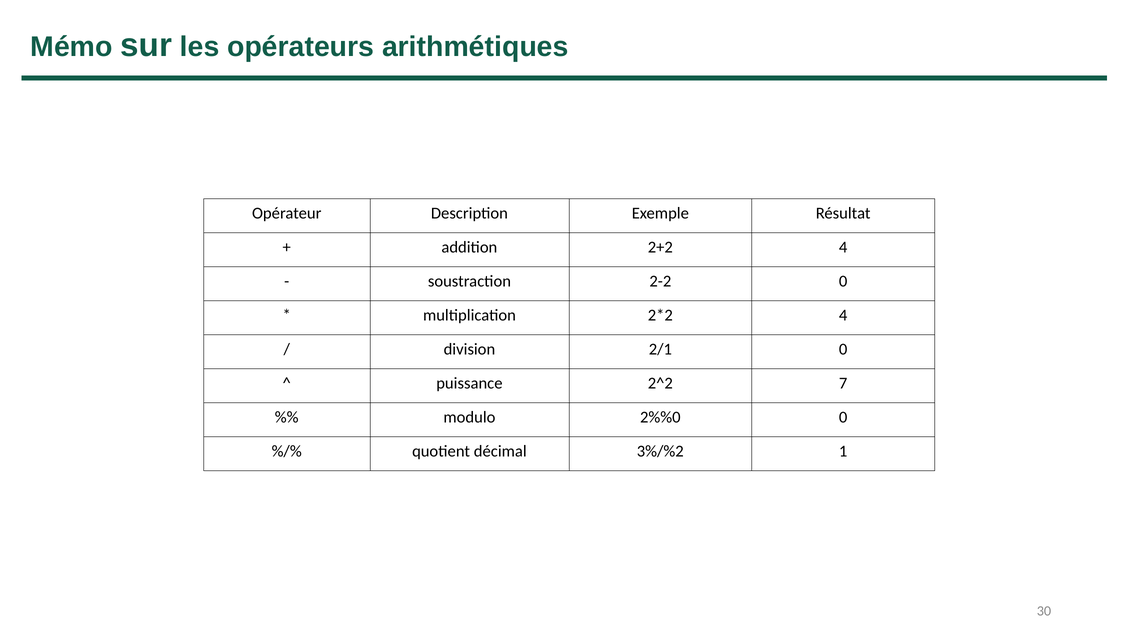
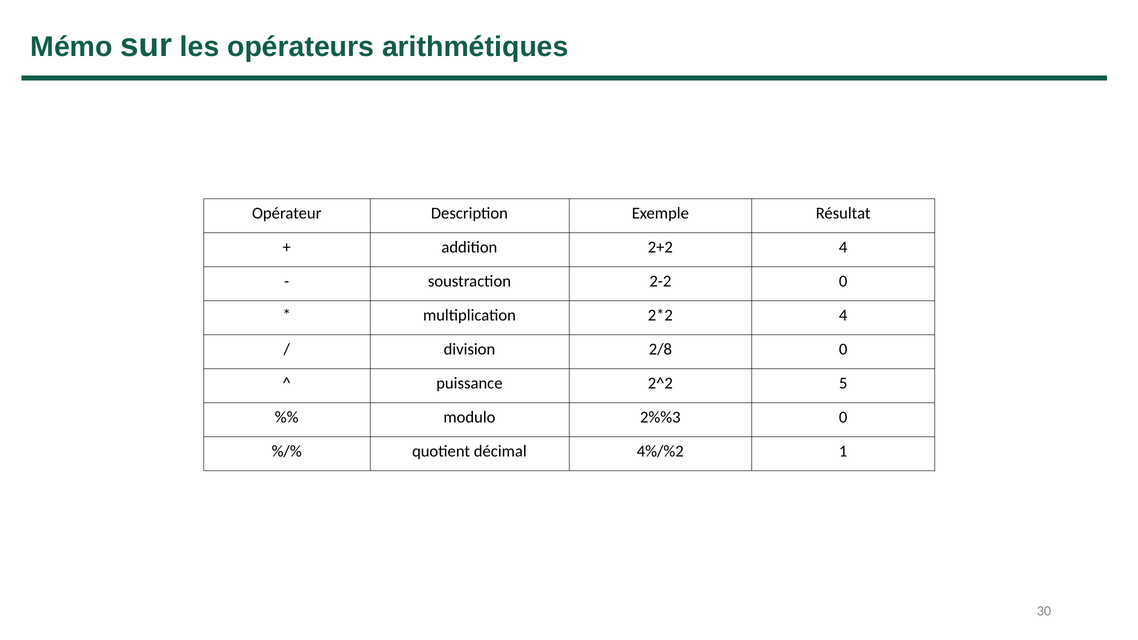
2/1: 2/1 -> 2/8
7: 7 -> 5
2%%0: 2%%0 -> 2%%3
3%/%2: 3%/%2 -> 4%/%2
